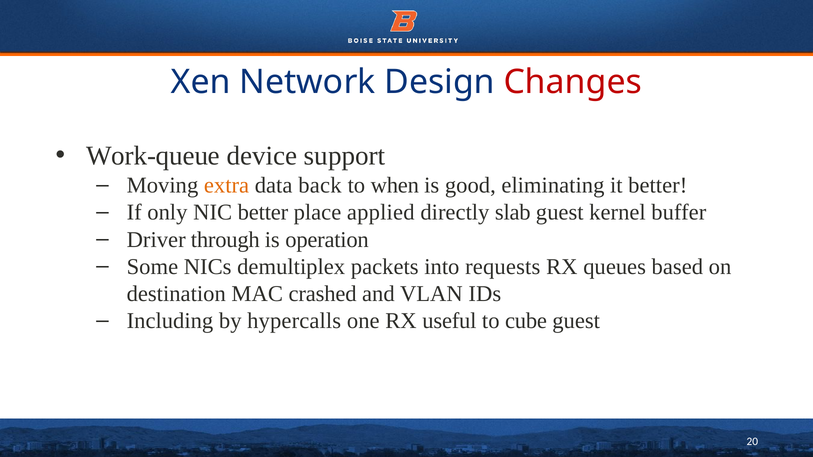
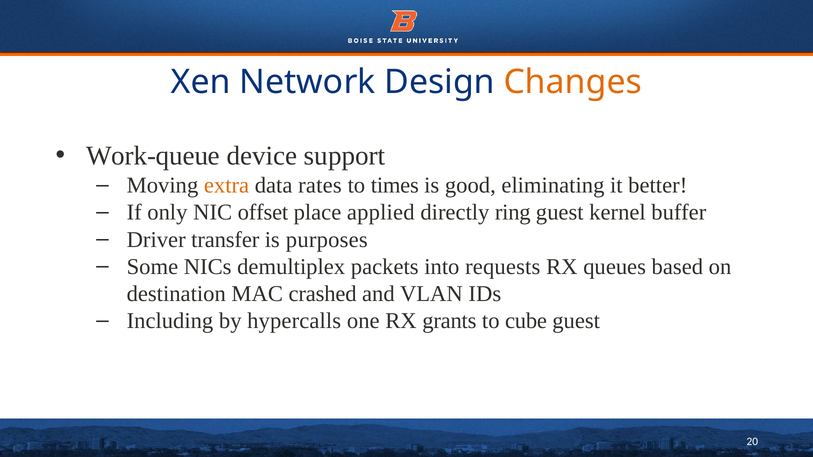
Changes colour: red -> orange
back: back -> rates
when: when -> times
NIC better: better -> offset
slab: slab -> ring
through: through -> transfer
operation: operation -> purposes
useful: useful -> grants
